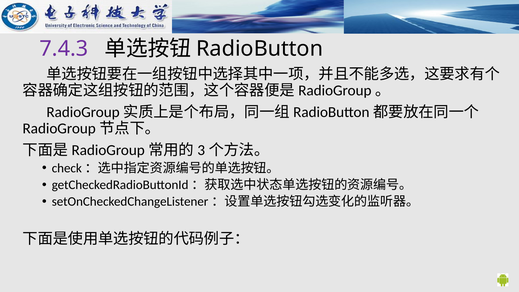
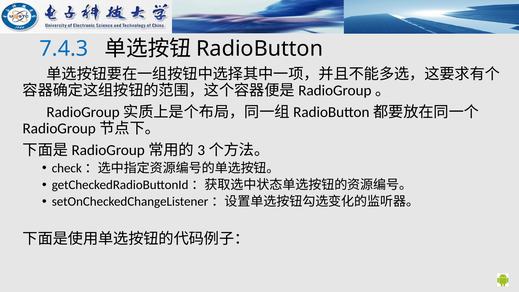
7.4.3 colour: purple -> blue
